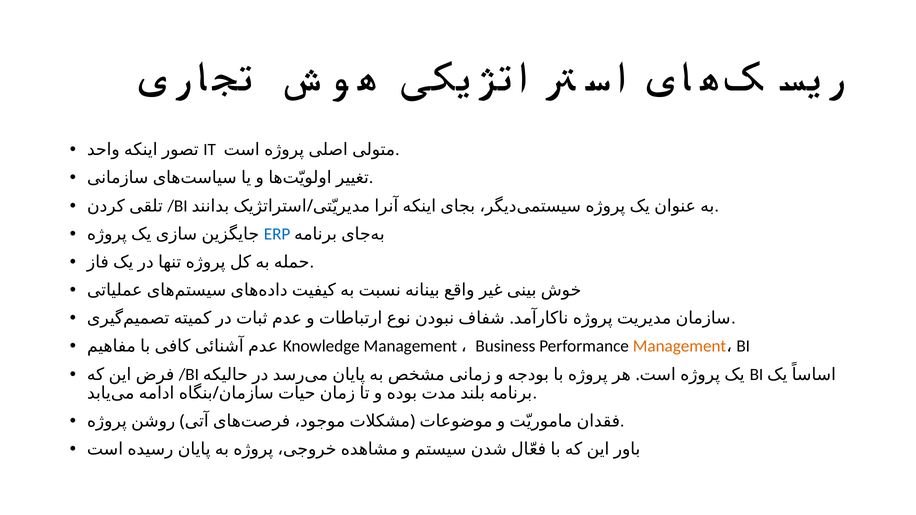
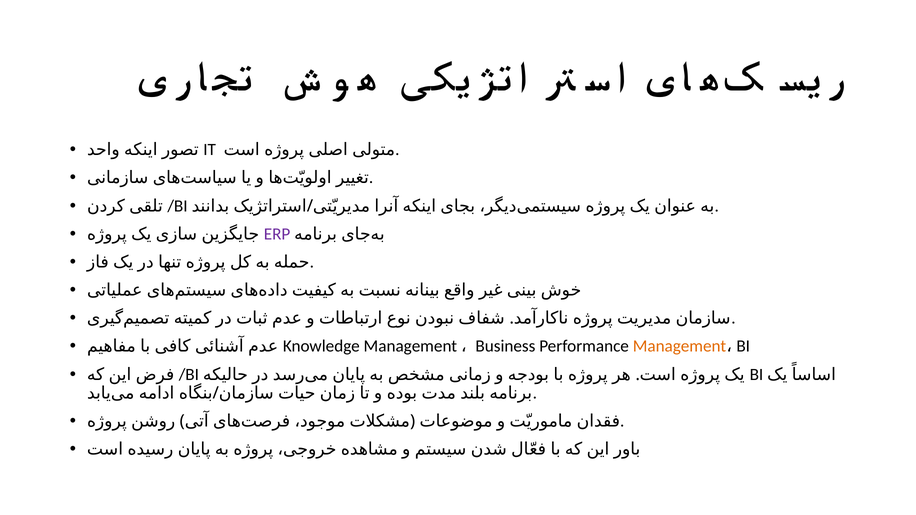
ERP colour: blue -> purple
